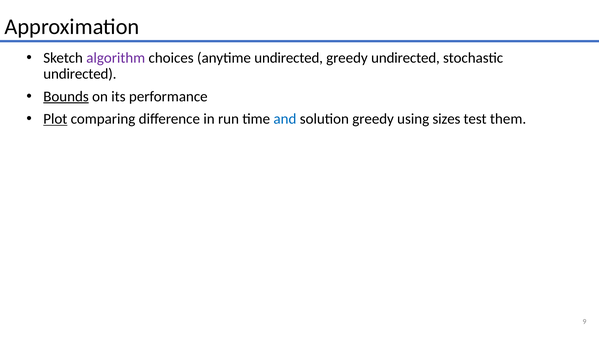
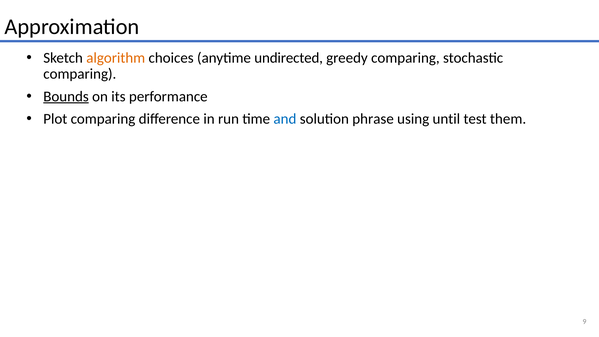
algorithm colour: purple -> orange
greedy undirected: undirected -> comparing
undirected at (80, 74): undirected -> comparing
Plot underline: present -> none
solution greedy: greedy -> phrase
sizes: sizes -> until
